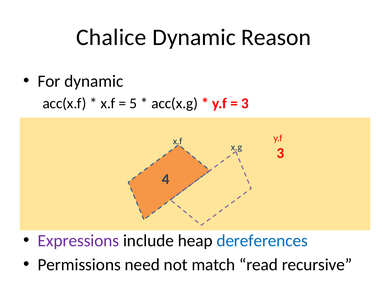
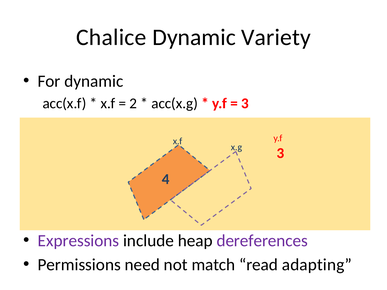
Reason: Reason -> Variety
5: 5 -> 2
dereferences colour: blue -> purple
recursive: recursive -> adapting
